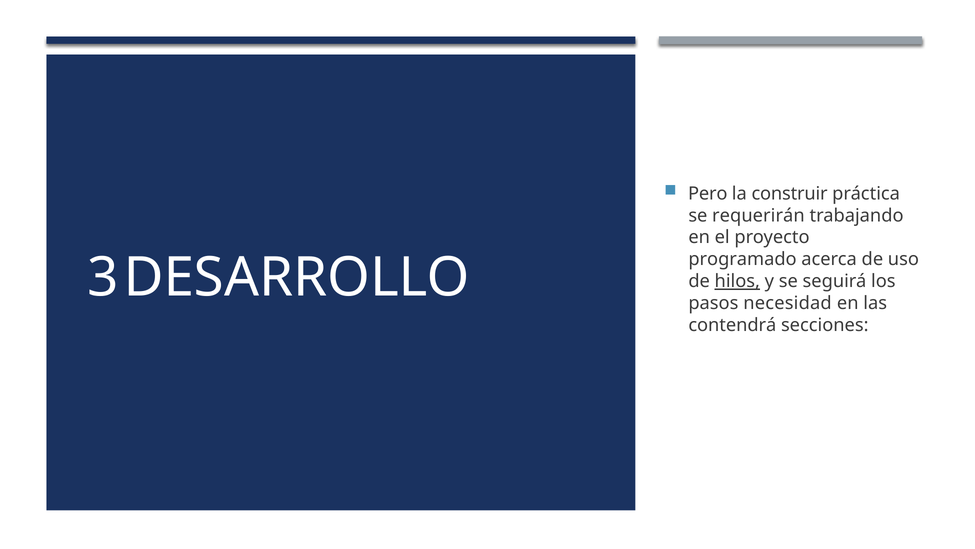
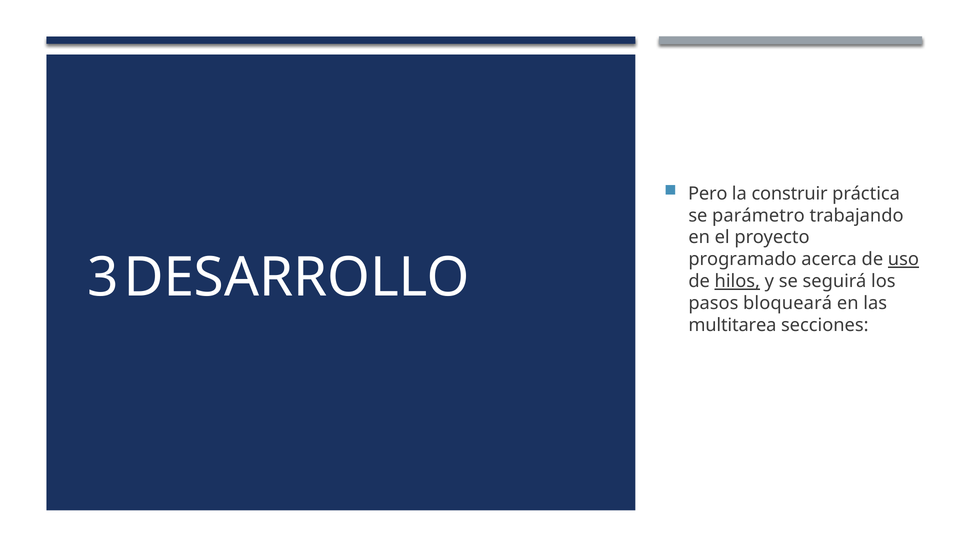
requerirán: requerirán -> parámetro
uso underline: none -> present
necesidad: necesidad -> bloqueará
contendrá: contendrá -> multitarea
